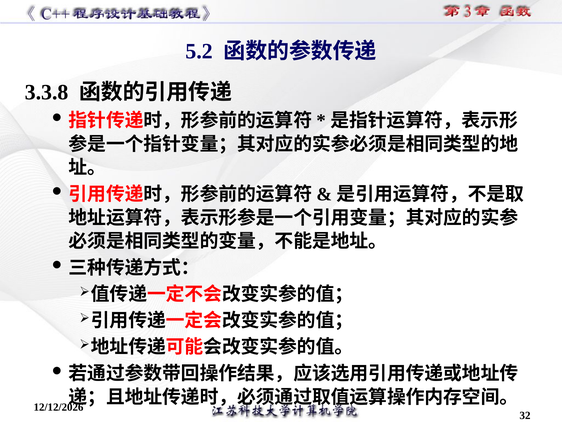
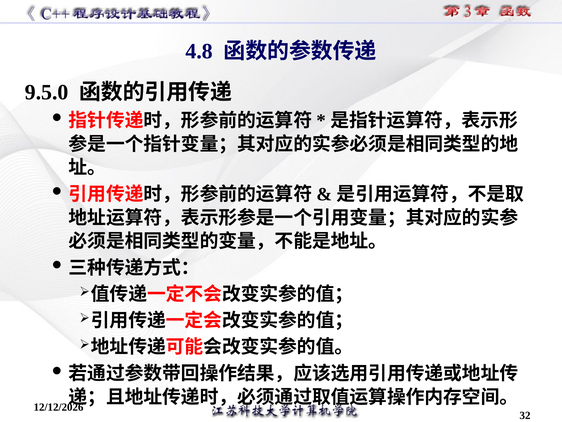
5.2: 5.2 -> 4.8
3.3.8: 3.3.8 -> 9.5.0
